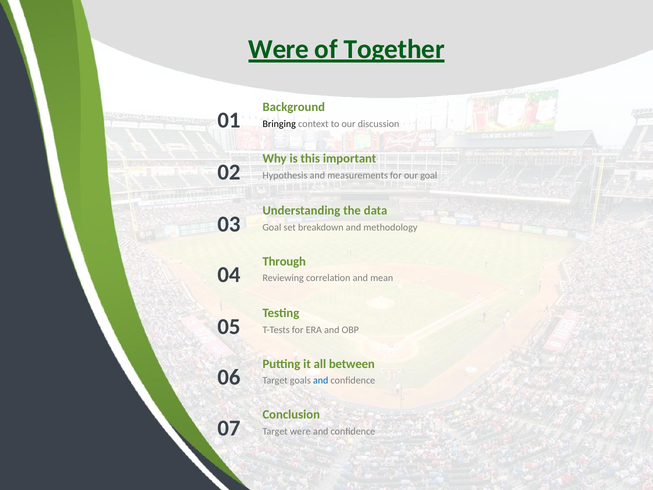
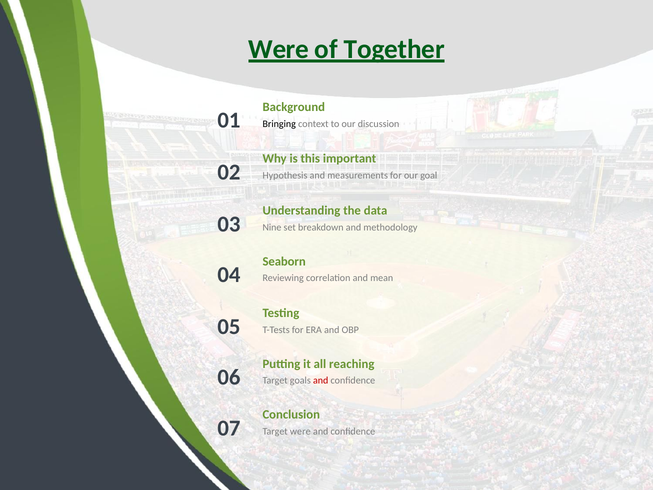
Goal at (272, 227): Goal -> Nine
Through: Through -> Seaborn
between: between -> reaching
and at (321, 380) colour: blue -> red
